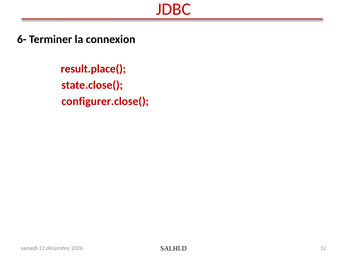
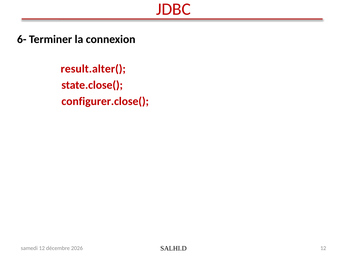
result.place(: result.place( -> result.alter(
